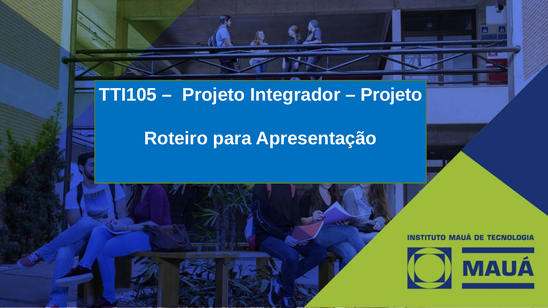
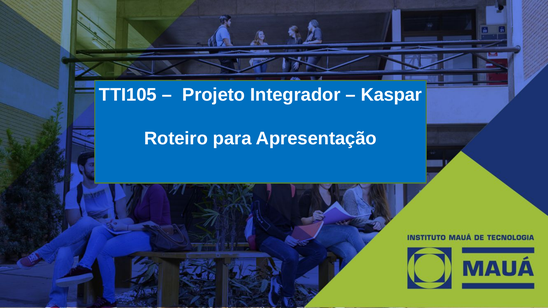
Projeto at (391, 95): Projeto -> Kaspar
